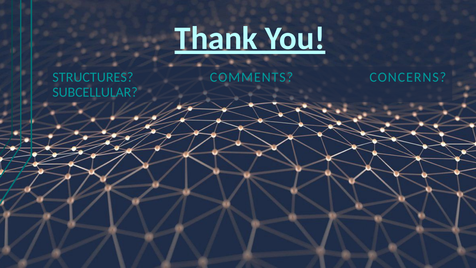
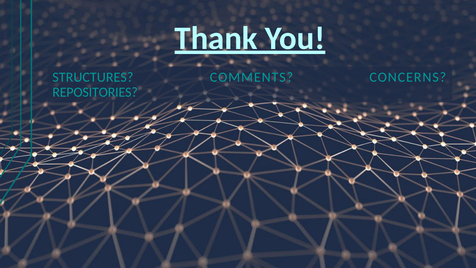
SUBCELLULAR: SUBCELLULAR -> REPOSITORIES
